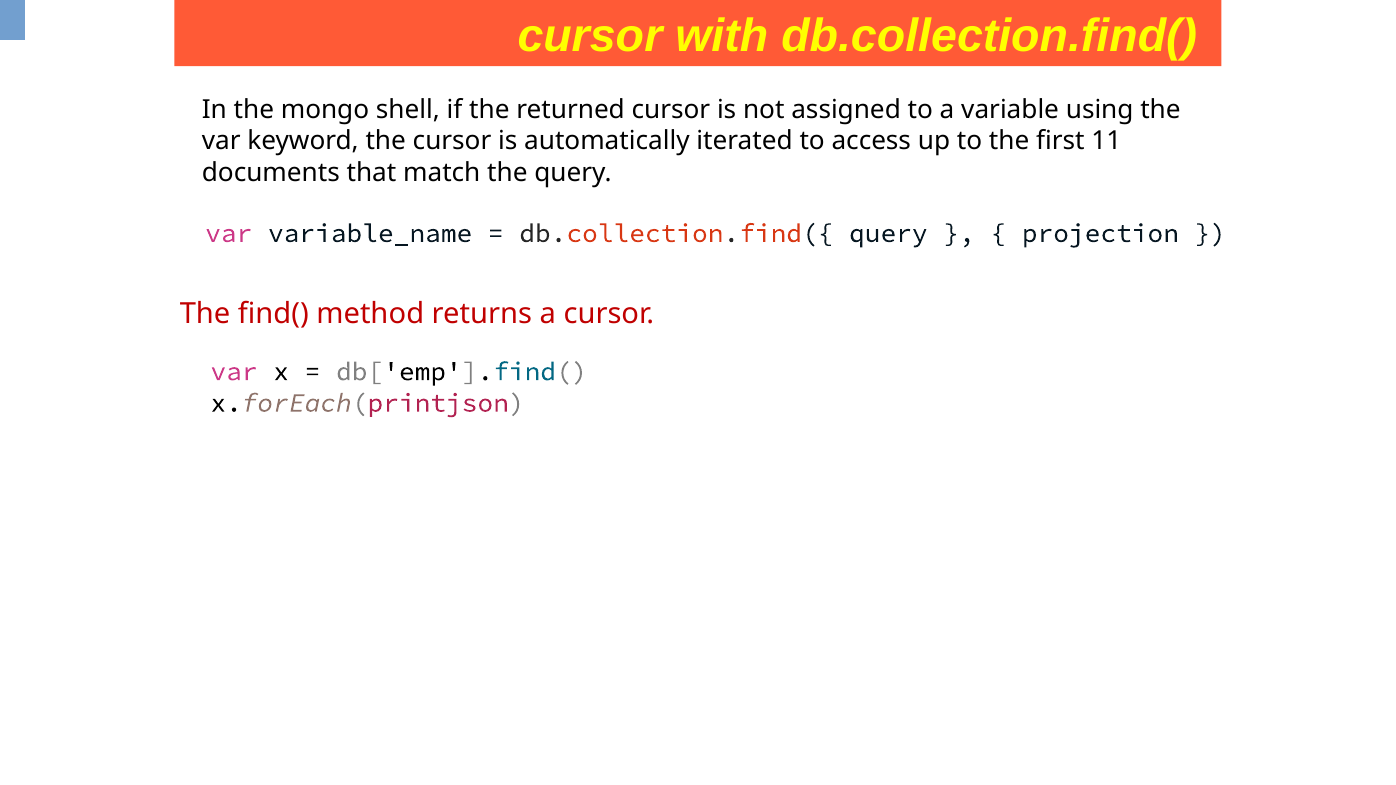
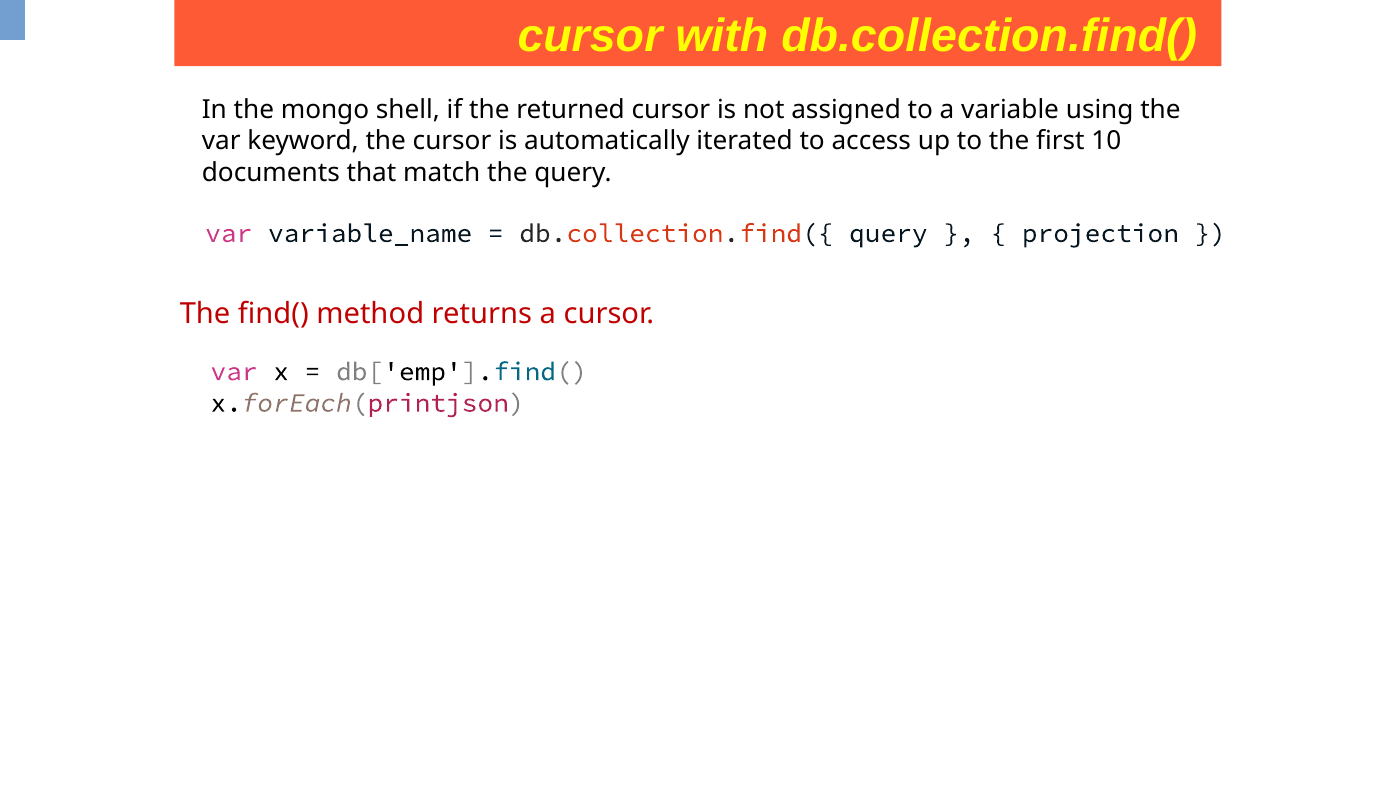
11: 11 -> 10
